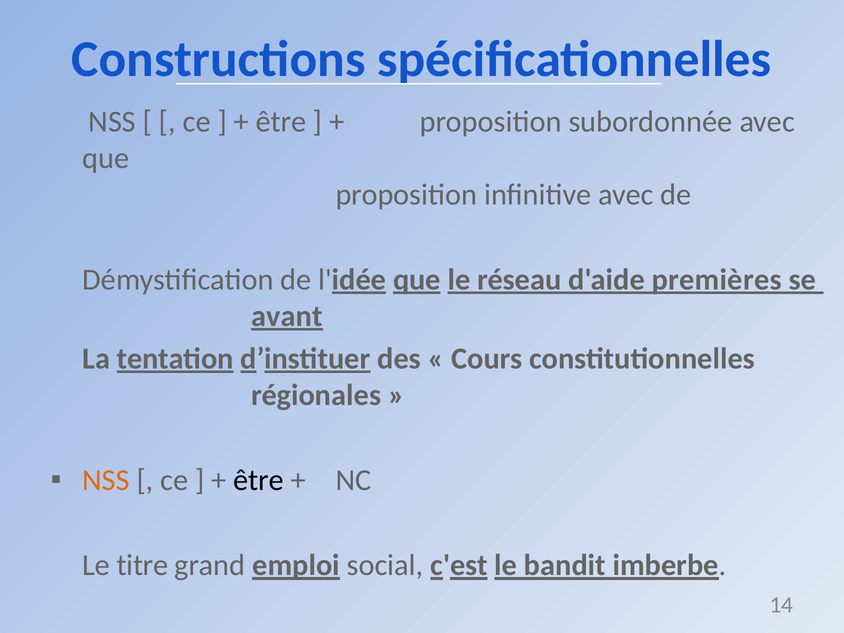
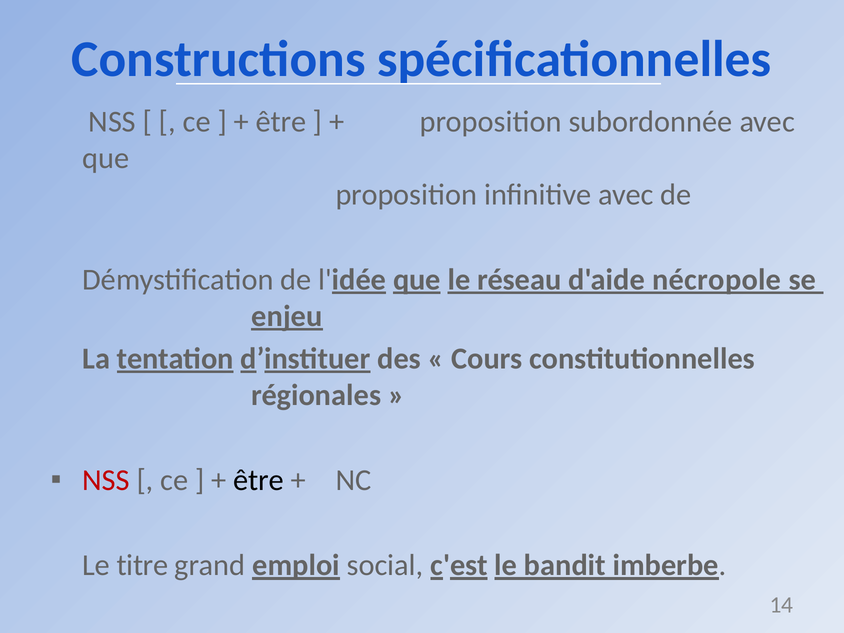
premières: premières -> nécropole
avant: avant -> enjeu
NSS colour: orange -> red
